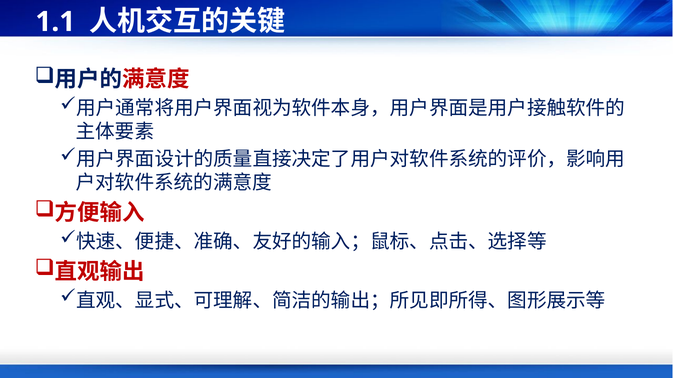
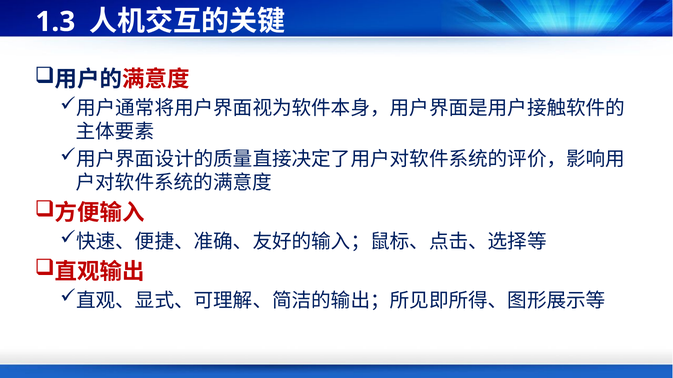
1.1: 1.1 -> 1.3
